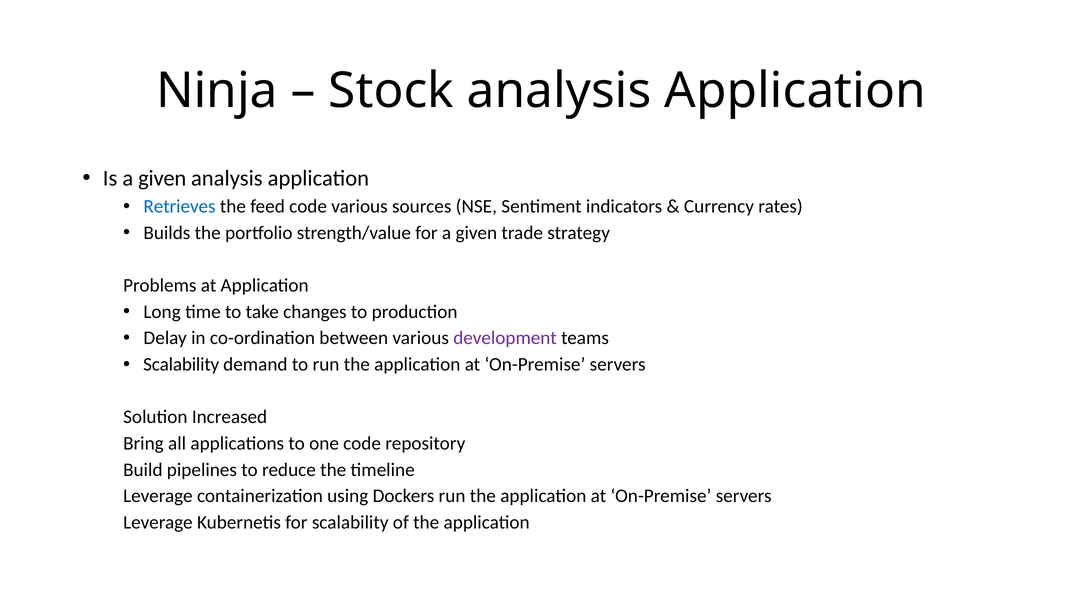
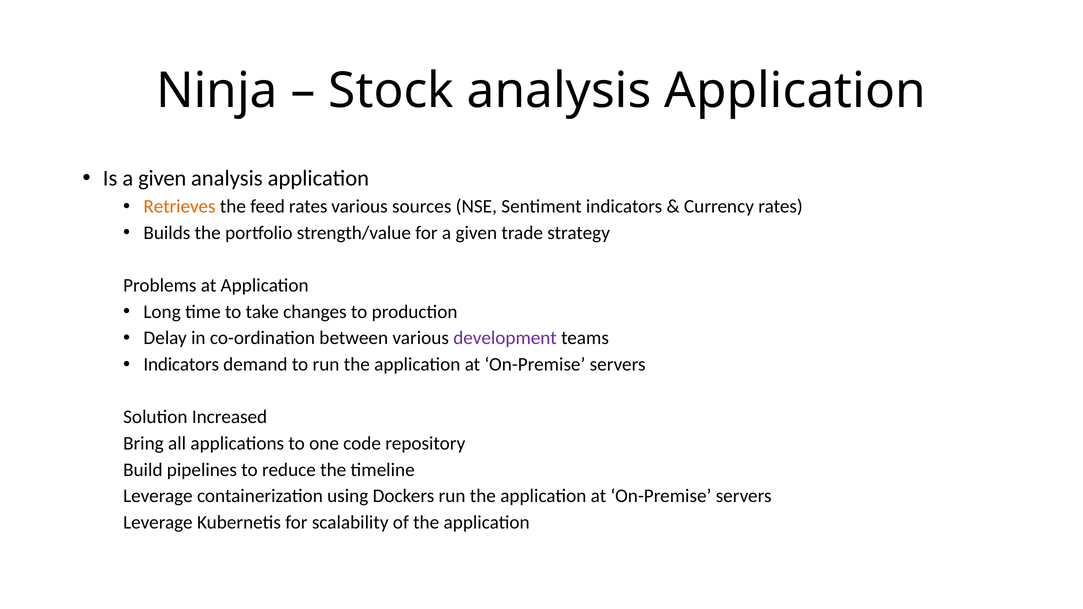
Retrieves colour: blue -> orange
feed code: code -> rates
Scalability at (181, 365): Scalability -> Indicators
